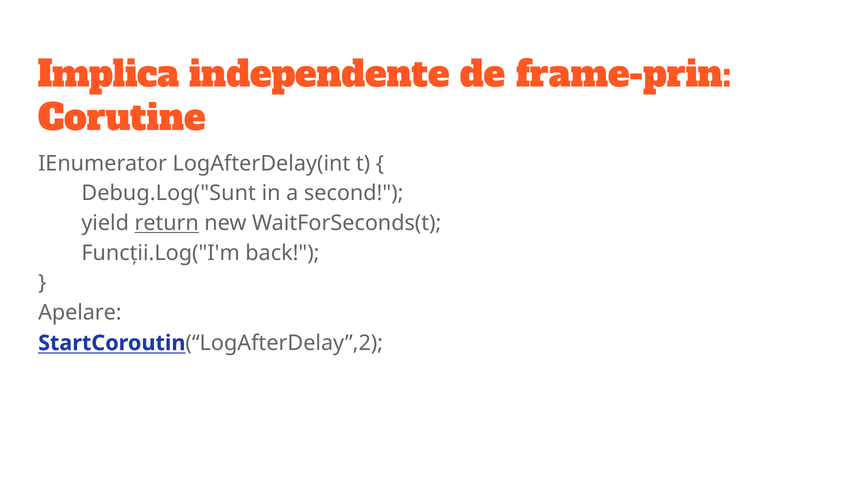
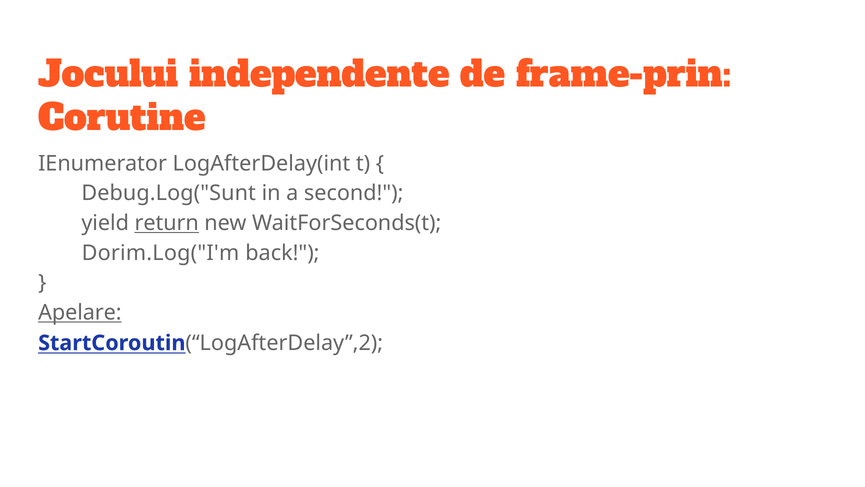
Implica: Implica -> Jocului
Funcții.Log("I'm: Funcții.Log("I'm -> Dorim.Log("I'm
Apelare underline: none -> present
